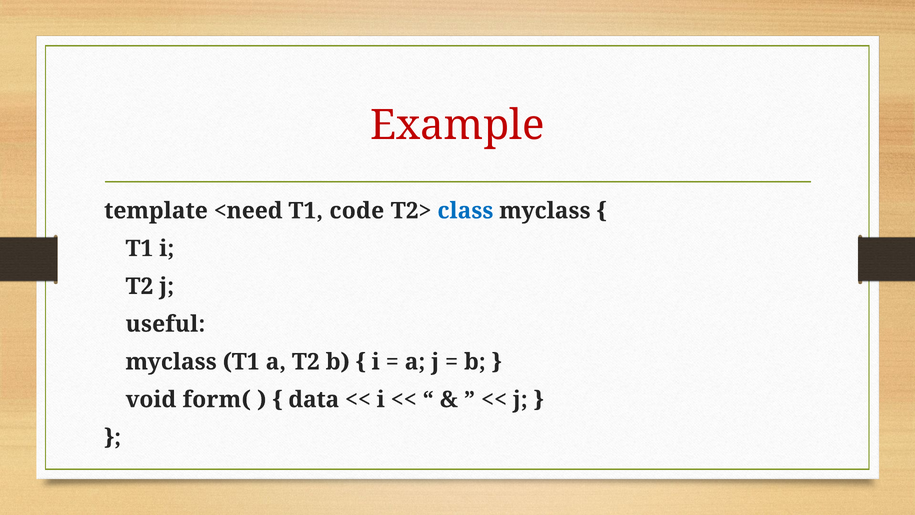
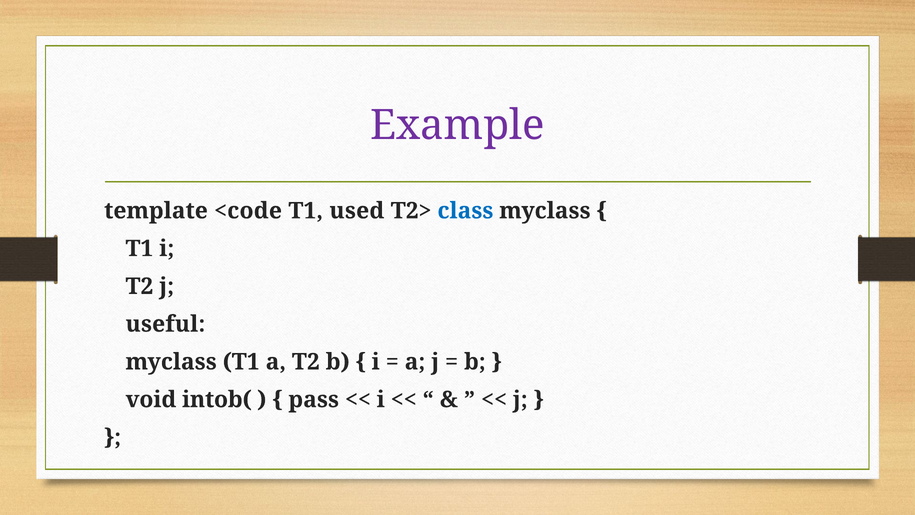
Example colour: red -> purple
<need: <need -> <code
code: code -> used
form(: form( -> intob(
data: data -> pass
